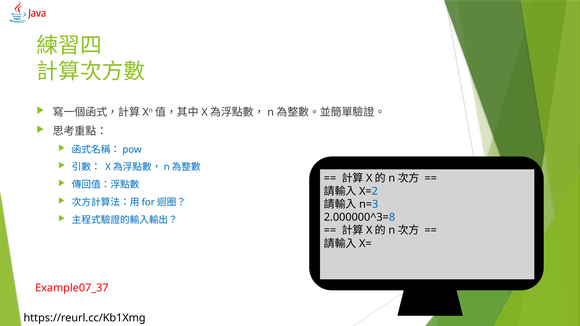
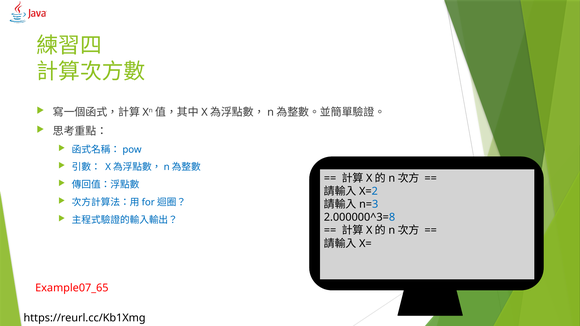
Example07_37: Example07_37 -> Example07_65
